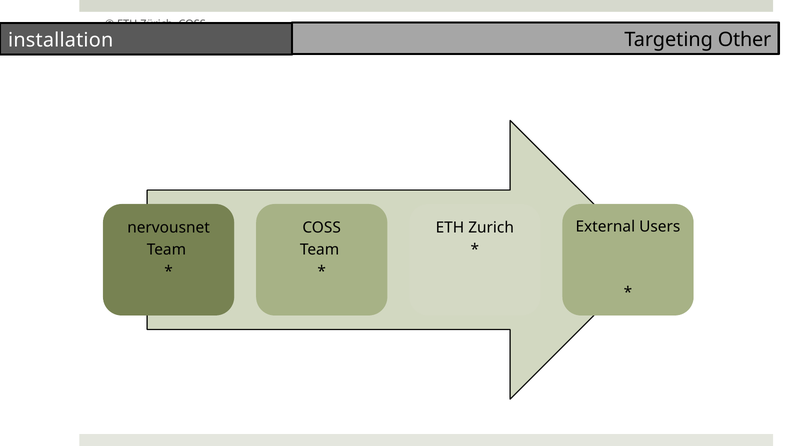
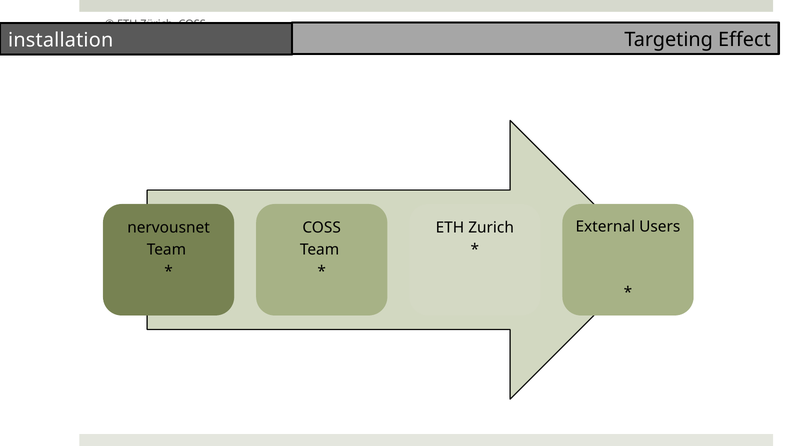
Other: Other -> Effect
